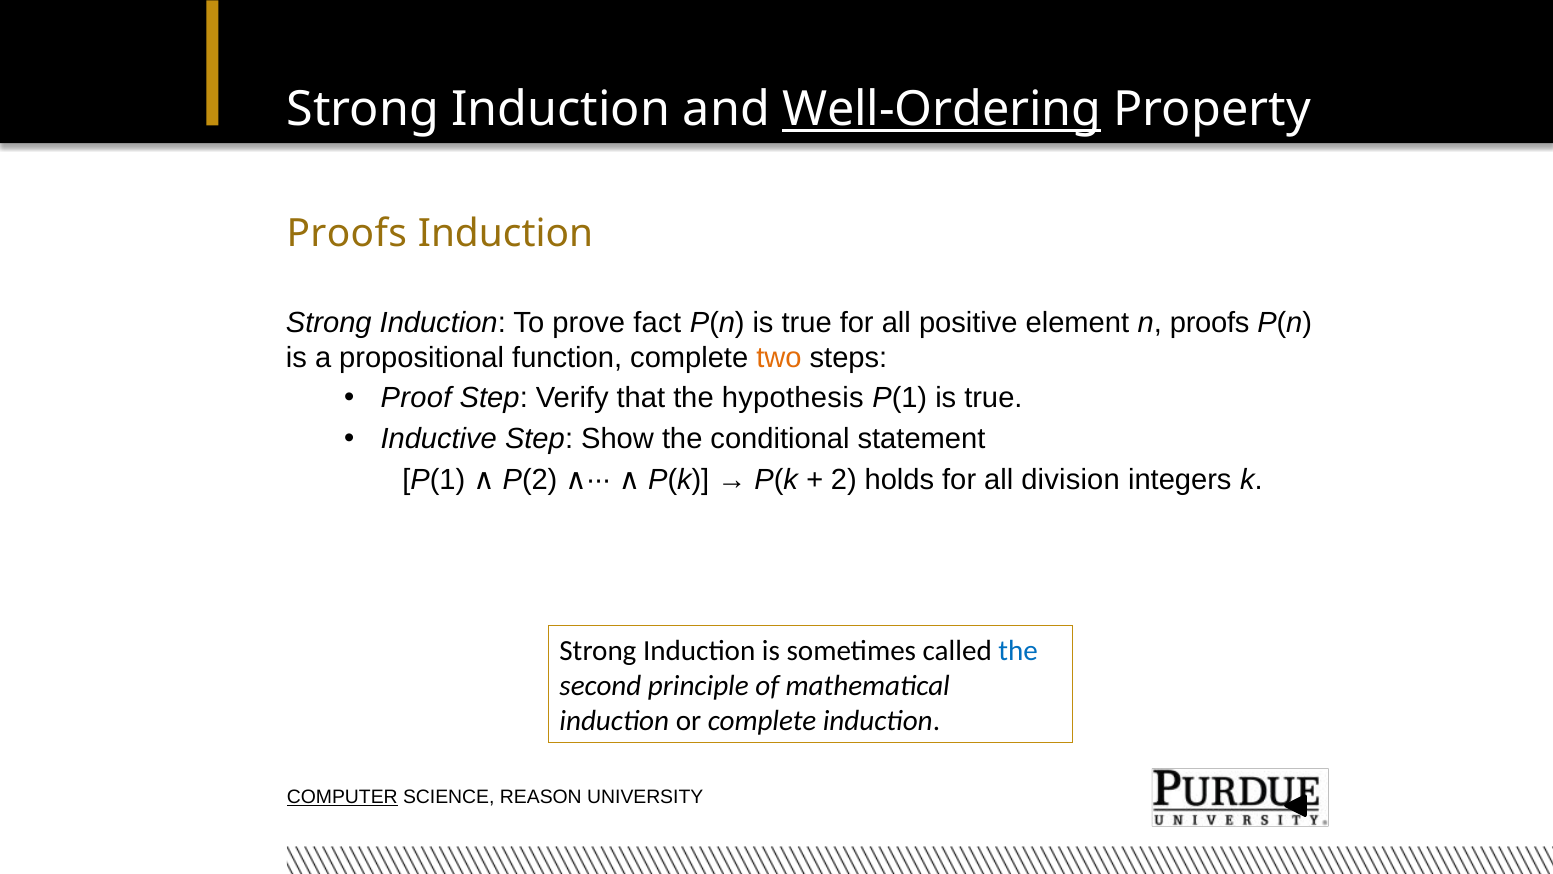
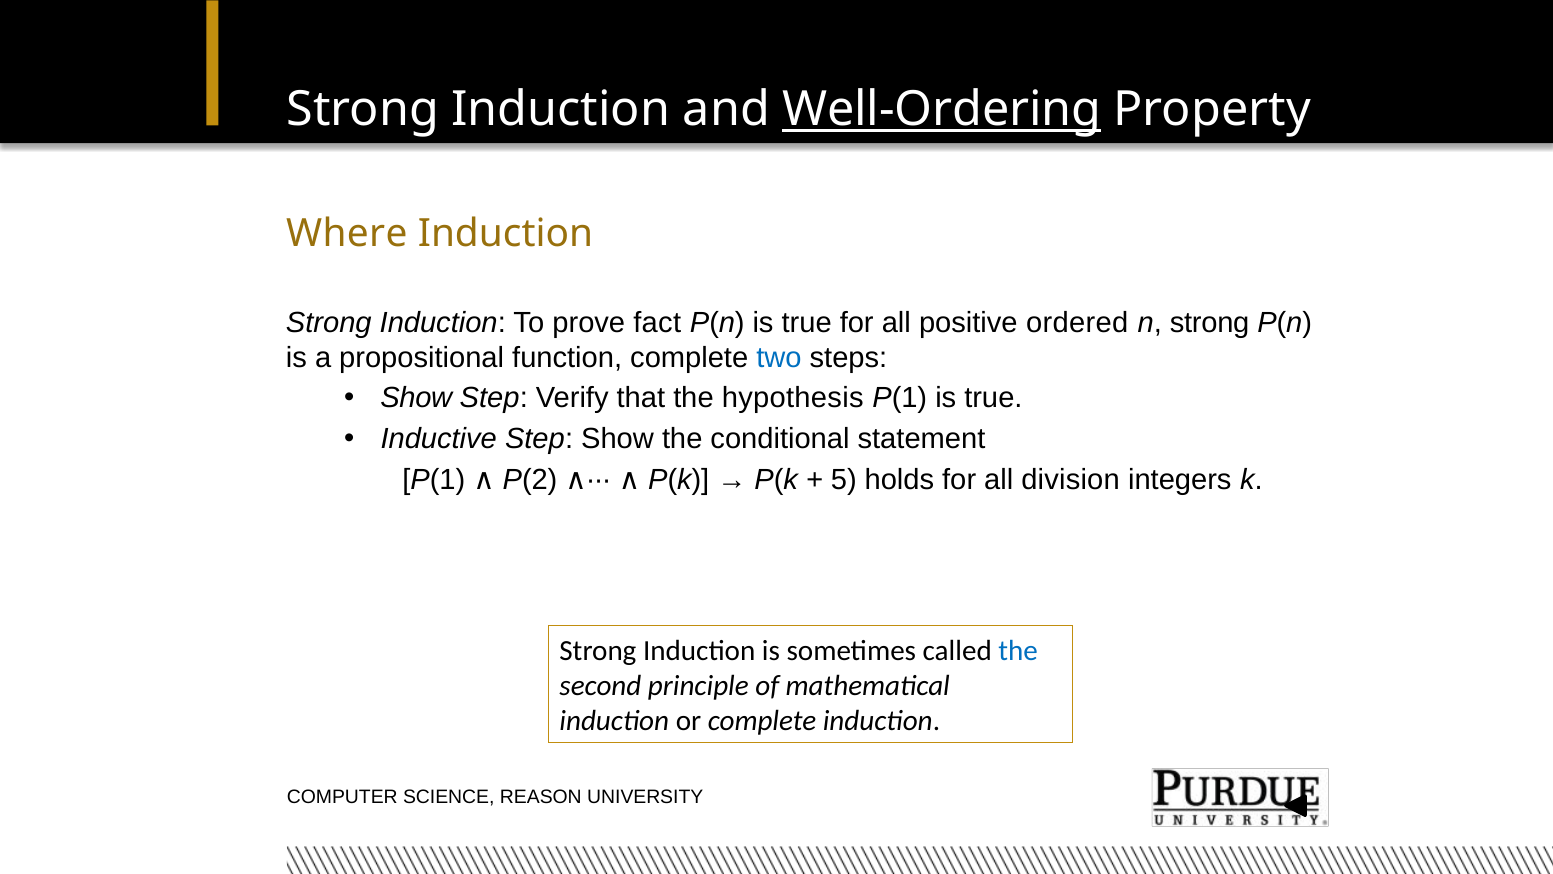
Proofs at (347, 234): Proofs -> Where
element: element -> ordered
n proofs: proofs -> strong
two colour: orange -> blue
Proof at (416, 398): Proof -> Show
2: 2 -> 5
COMPUTER underline: present -> none
